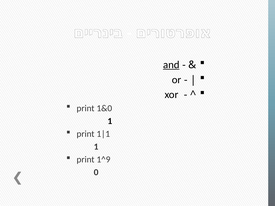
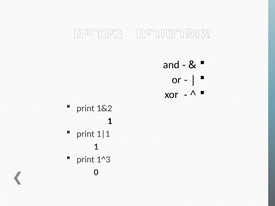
and underline: present -> none
1&0: 1&0 -> 1&2
1^9: 1^9 -> 1^3
